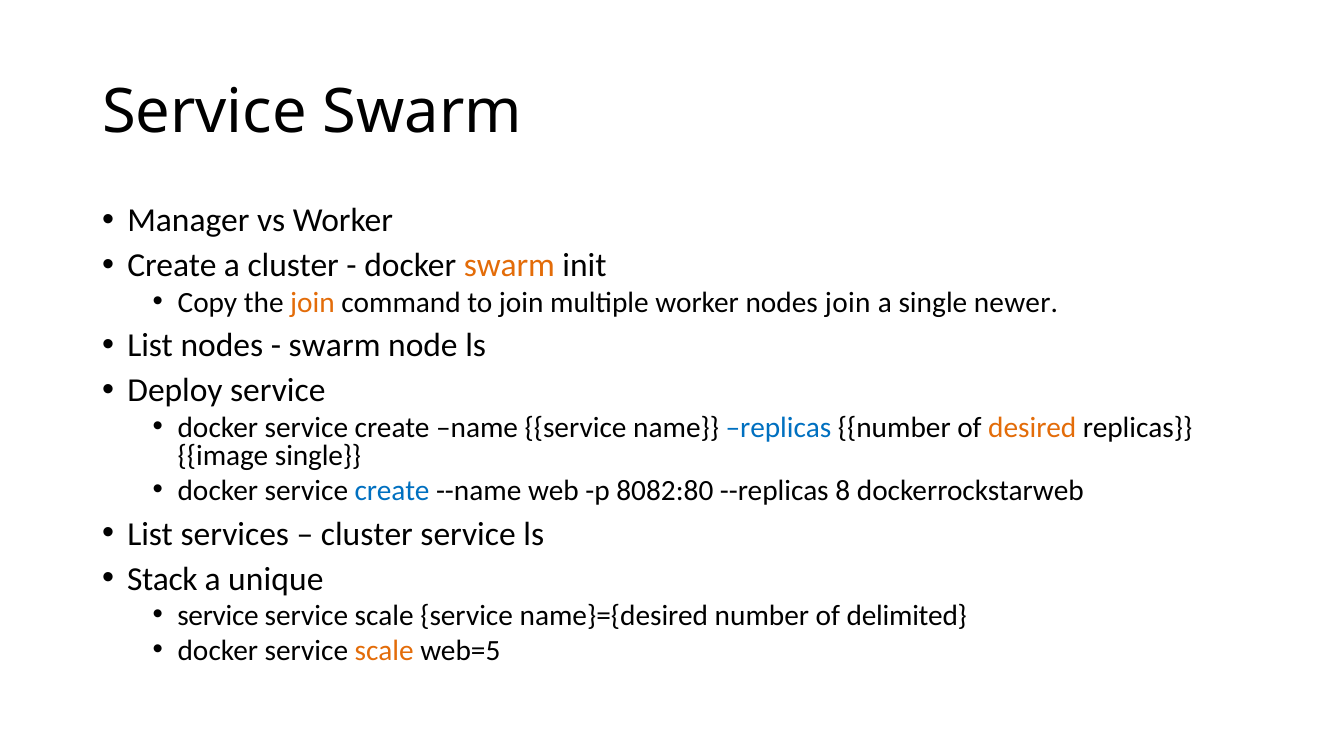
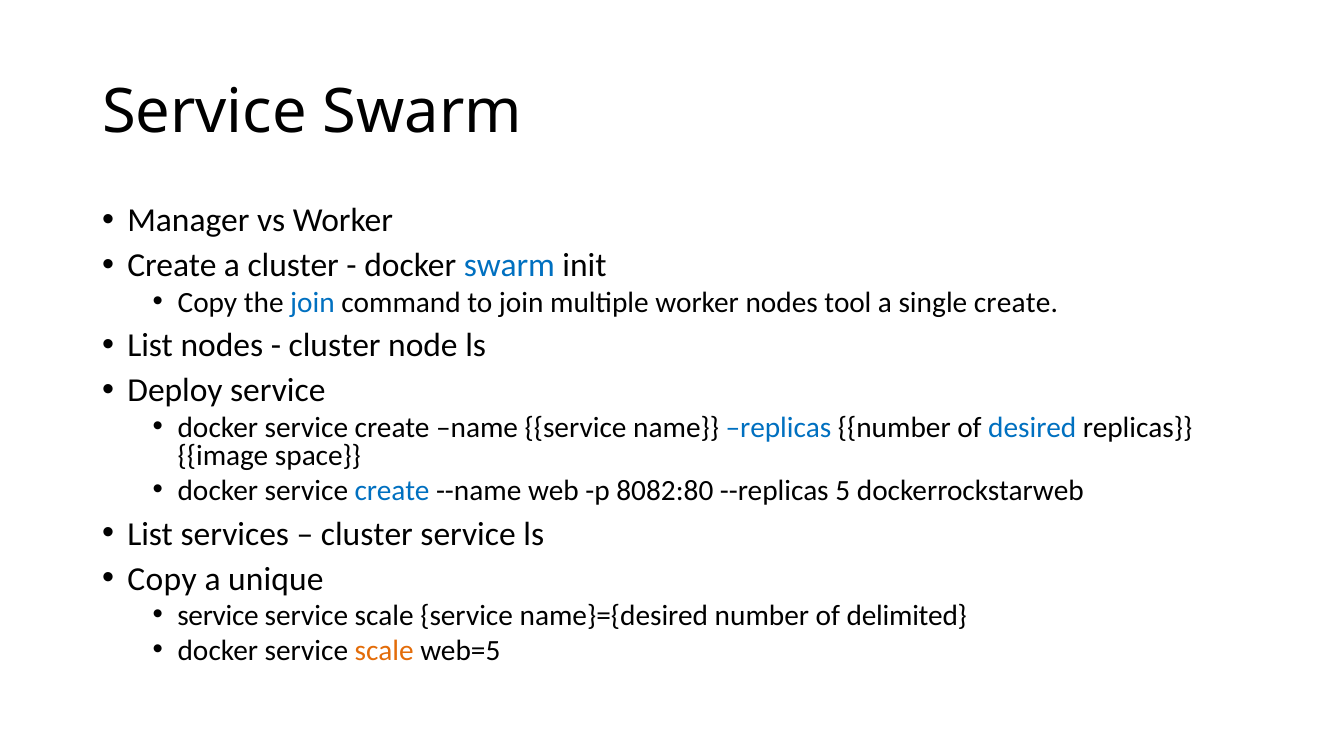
swarm at (509, 266) colour: orange -> blue
join at (313, 303) colour: orange -> blue
nodes join: join -> tool
single newer: newer -> create
swarm at (335, 346): swarm -> cluster
desired colour: orange -> blue
image single: single -> space
8: 8 -> 5
Stack at (162, 579): Stack -> Copy
